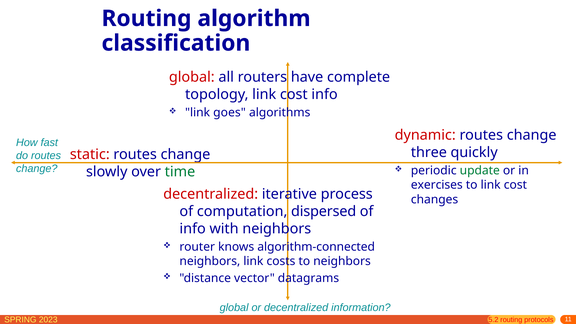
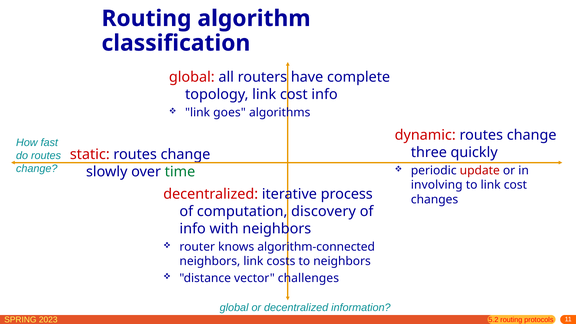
update colour: green -> red
exercises: exercises -> involving
dispersed: dispersed -> discovery
datagrams: datagrams -> challenges
